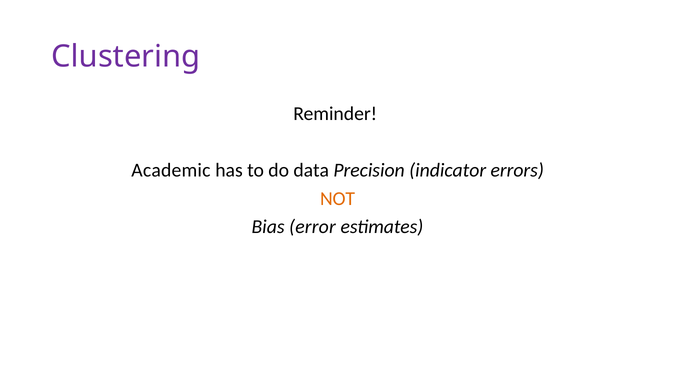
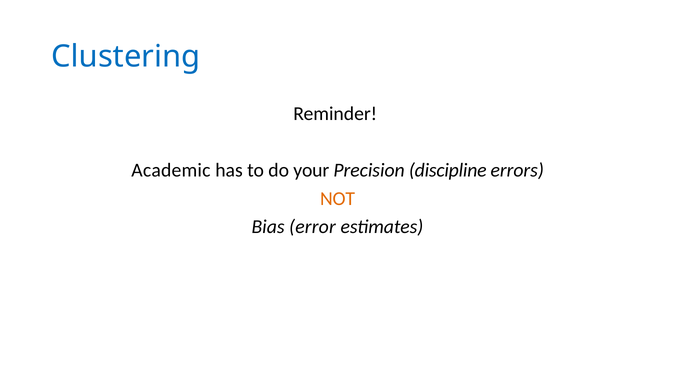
Clustering colour: purple -> blue
data: data -> your
indicator: indicator -> discipline
